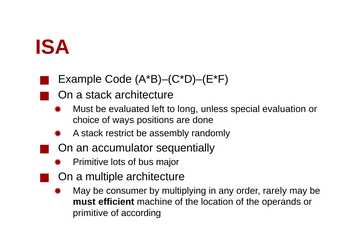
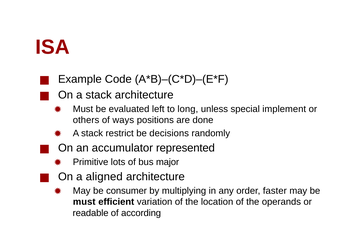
evaluation: evaluation -> implement
choice: choice -> others
assembly: assembly -> decisions
sequentially: sequentially -> represented
multiple: multiple -> aligned
rarely: rarely -> faster
machine: machine -> variation
primitive at (90, 214): primitive -> readable
